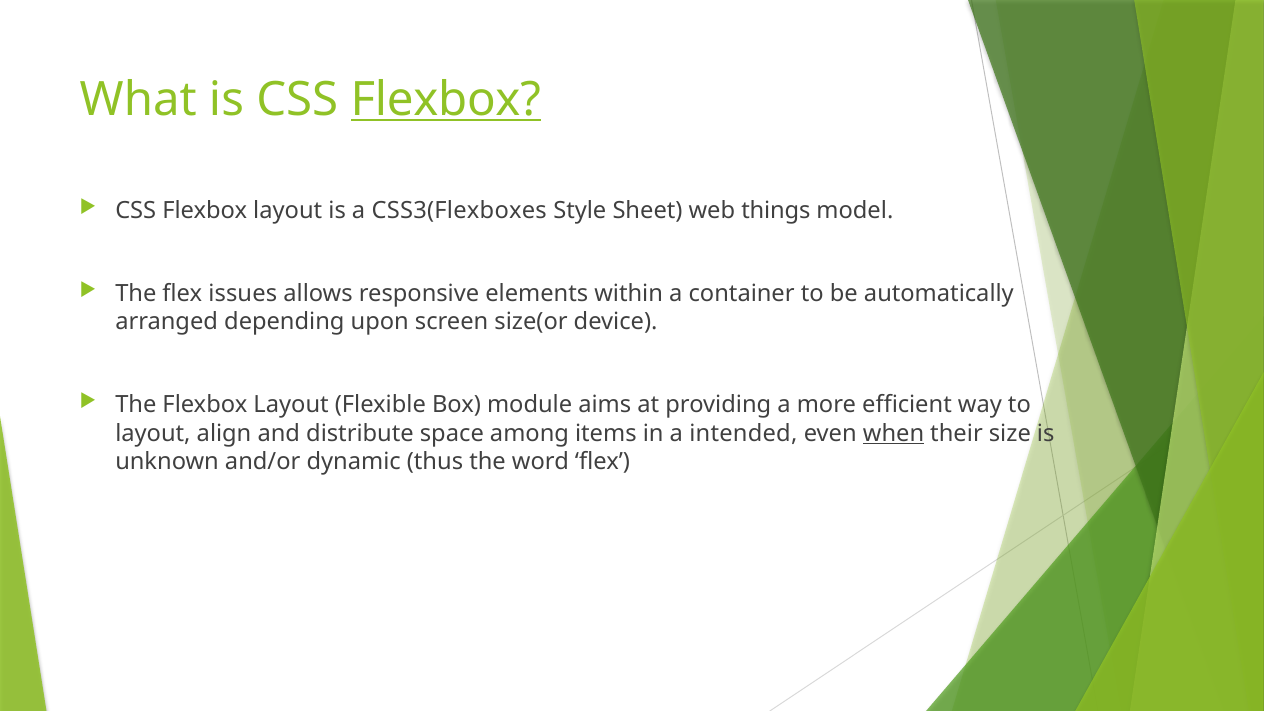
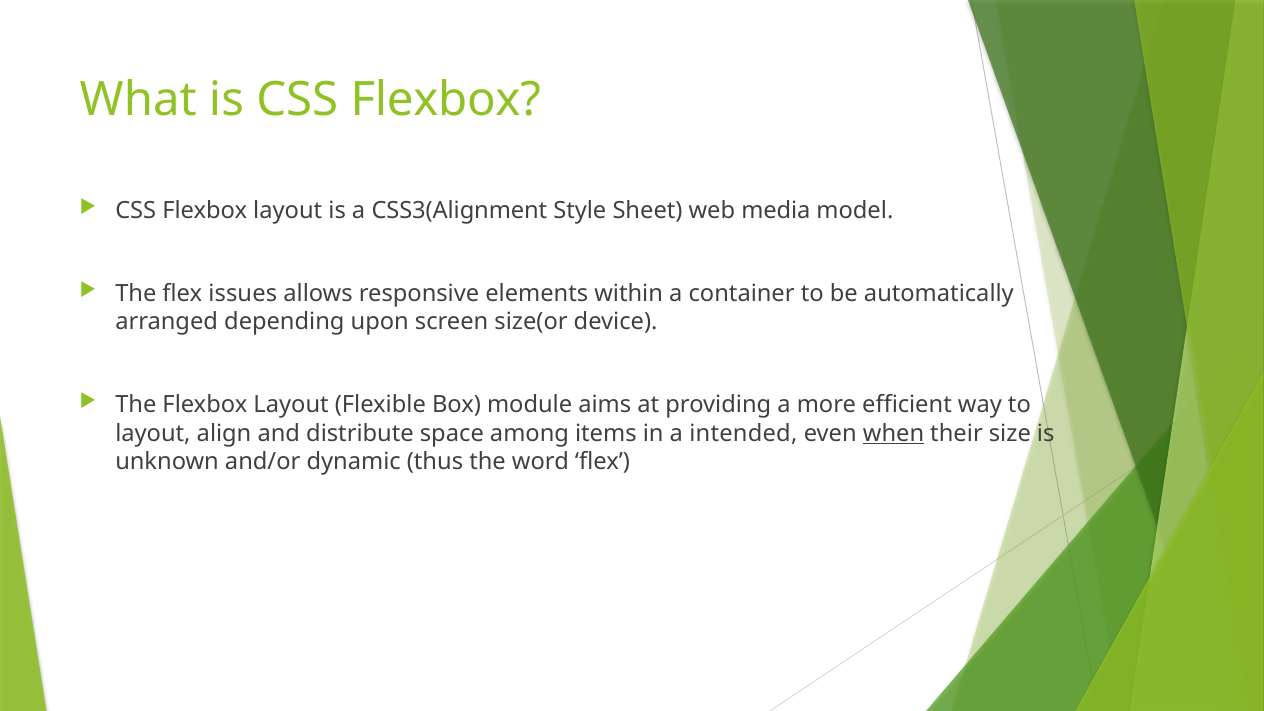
Flexbox at (446, 100) underline: present -> none
CSS3(Flexboxes: CSS3(Flexboxes -> CSS3(Alignment
things: things -> media
